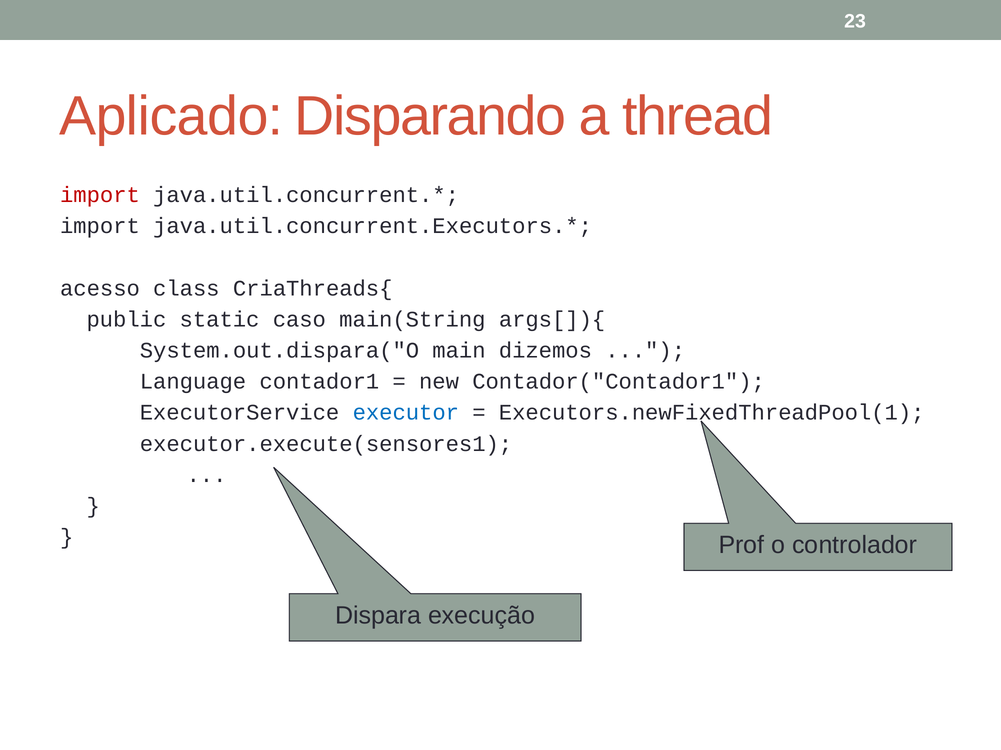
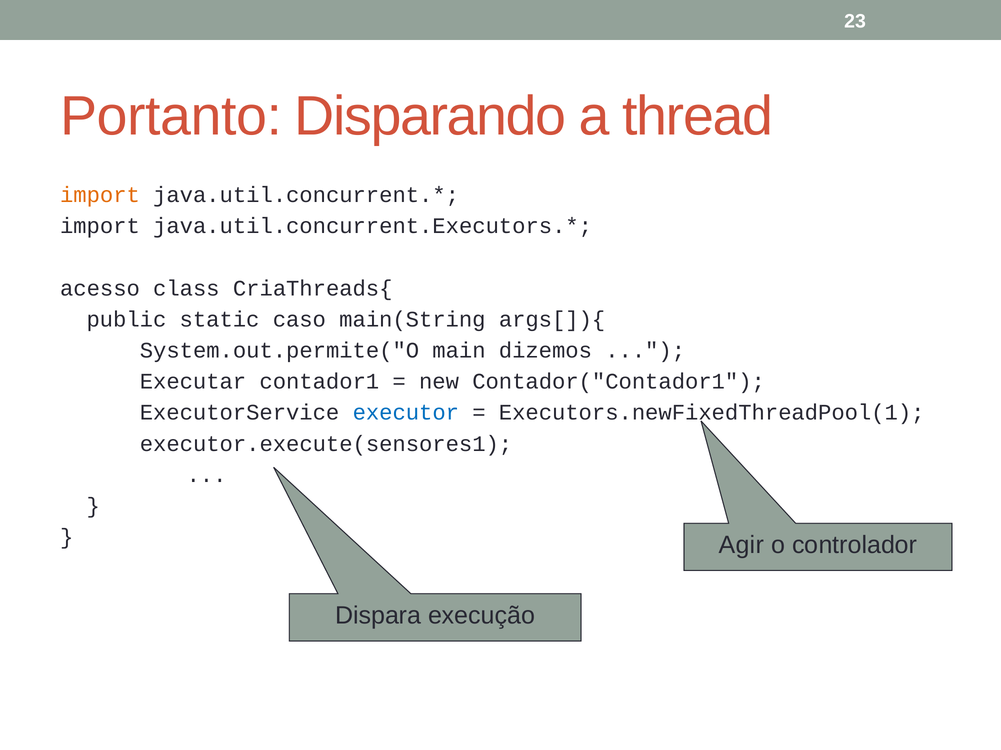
Aplicado: Aplicado -> Portanto
import at (100, 195) colour: red -> orange
System.out.dispara("O: System.out.dispara("O -> System.out.permite("O
Language: Language -> Executar
Prof: Prof -> Agir
